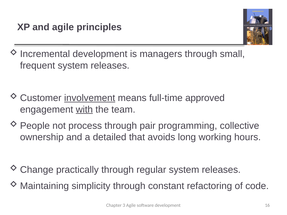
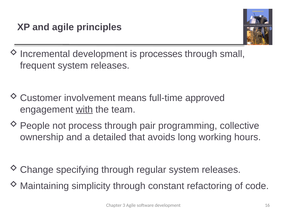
managers: managers -> processes
involvement underline: present -> none
practically: practically -> specifying
